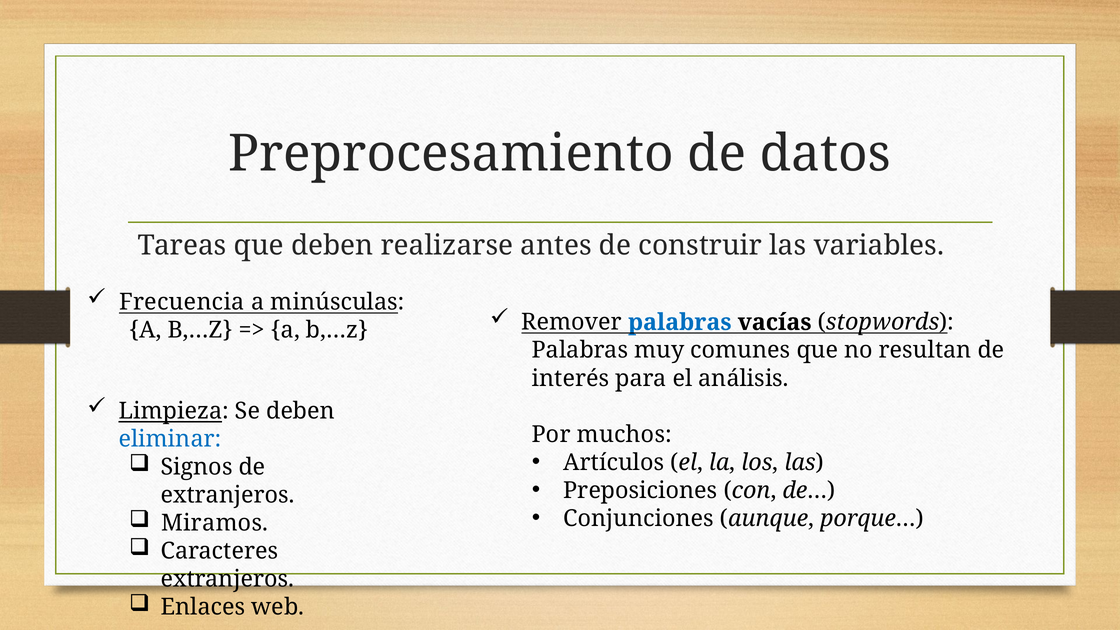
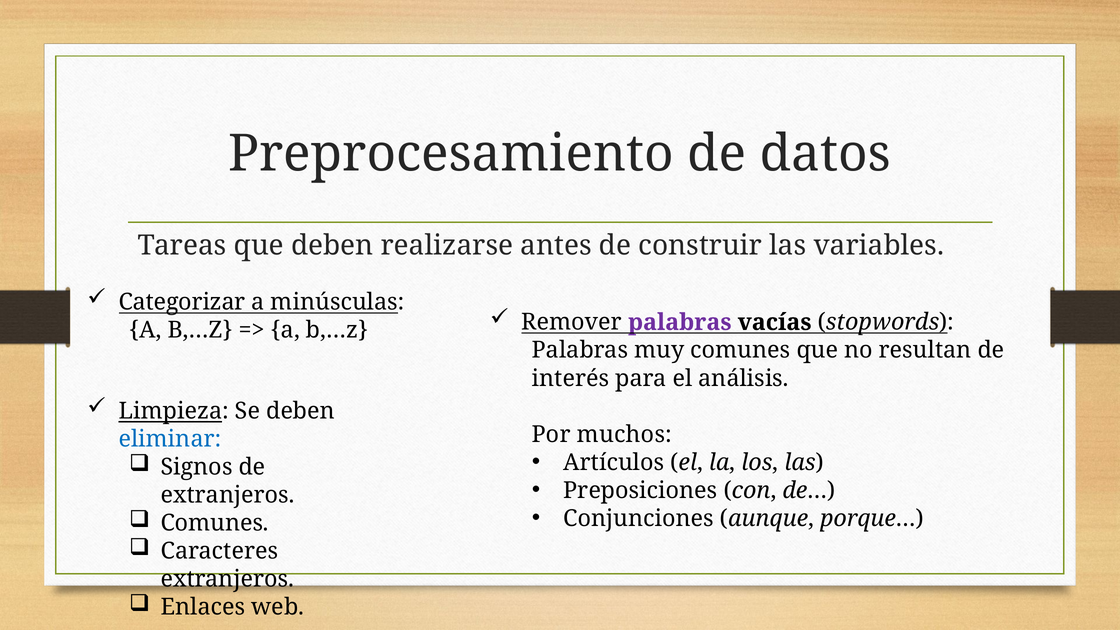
Frecuencia: Frecuencia -> Categorizar
palabras at (680, 322) colour: blue -> purple
Miramos at (215, 523): Miramos -> Comunes
